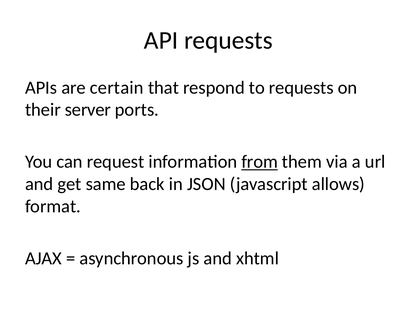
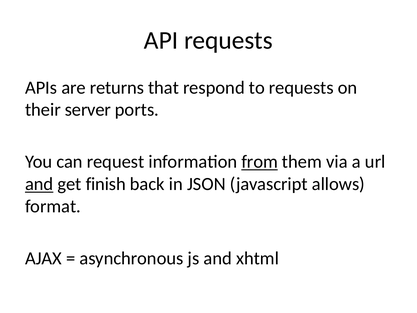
certain: certain -> returns
and at (39, 184) underline: none -> present
same: same -> finish
